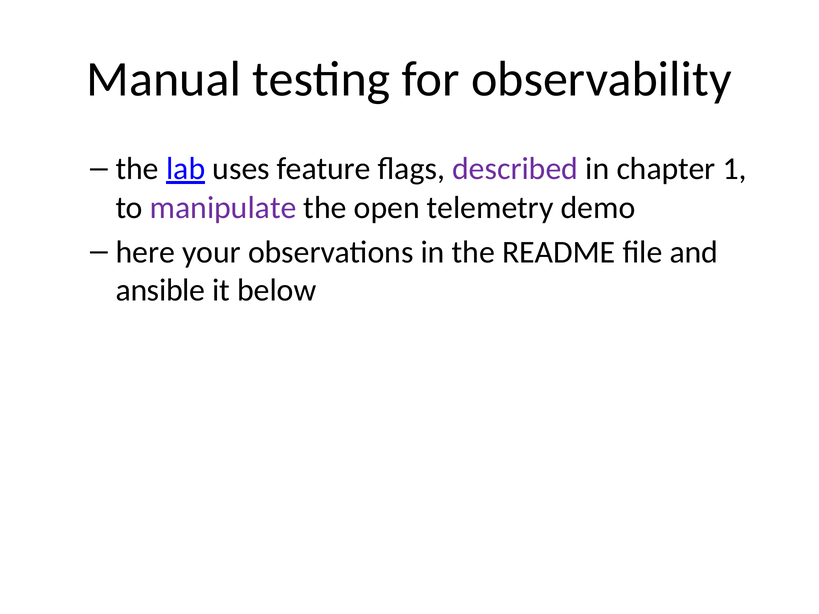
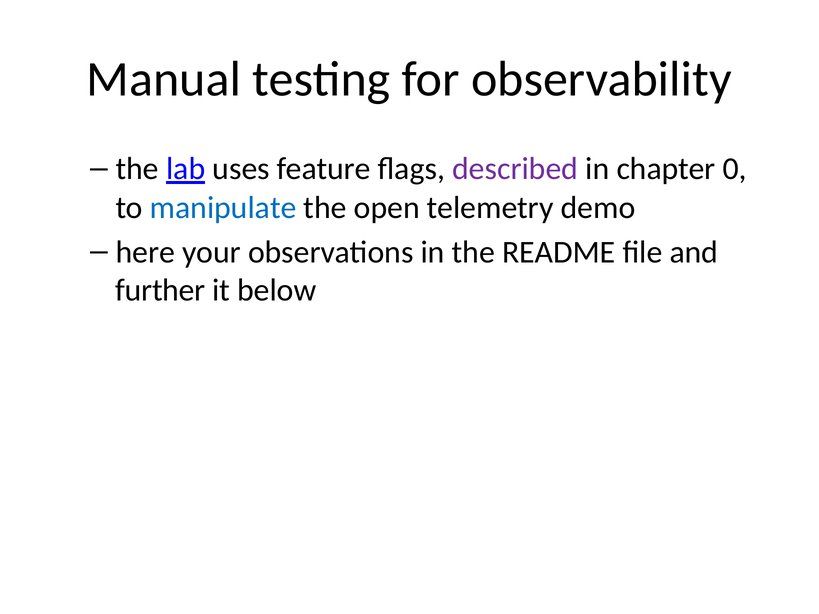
1: 1 -> 0
manipulate colour: purple -> blue
ansible: ansible -> further
